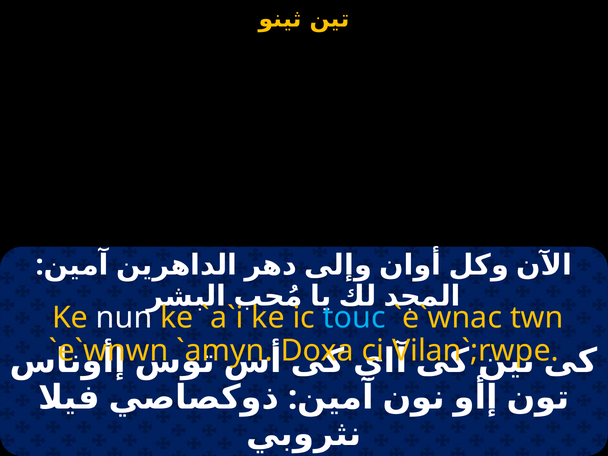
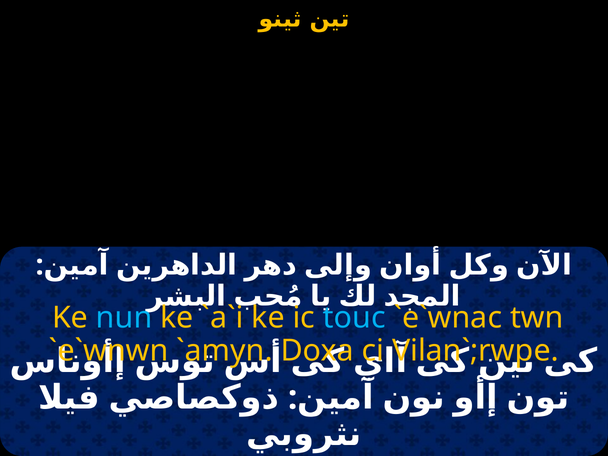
nun colour: white -> light blue
